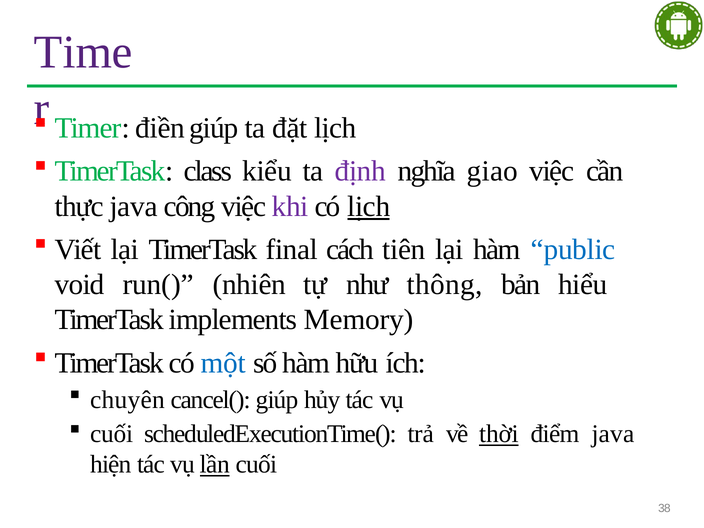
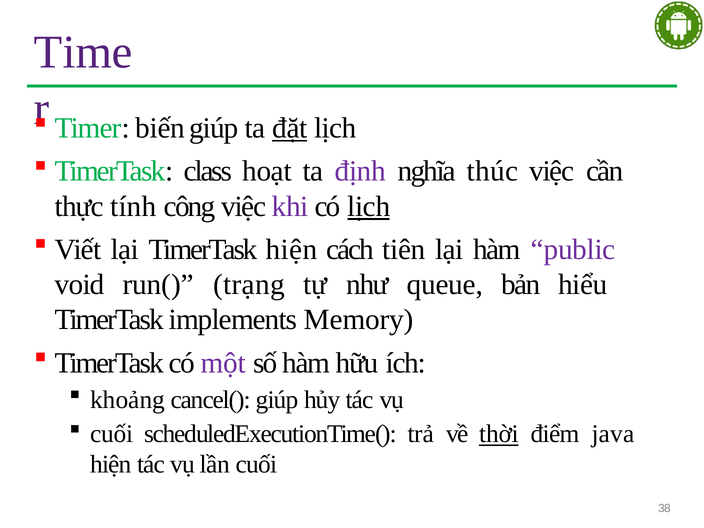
điền: điền -> biến
đặt underline: none -> present
kiểu: kiểu -> hoạt
giao: giao -> thúc
thực java: java -> tính
TimerTask final: final -> hiện
public colour: blue -> purple
nhiên: nhiên -> trạng
thông: thông -> queue
một colour: blue -> purple
chuyên: chuyên -> khoảng
lần underline: present -> none
